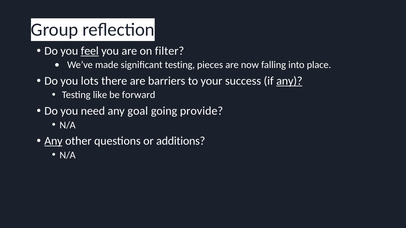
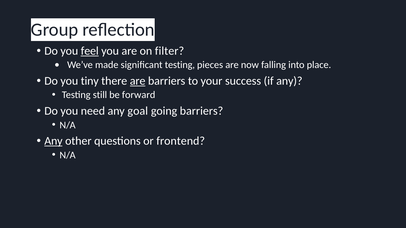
lots: lots -> tiny
are at (138, 81) underline: none -> present
any at (289, 81) underline: present -> none
like: like -> still
going provide: provide -> barriers
additions: additions -> frontend
